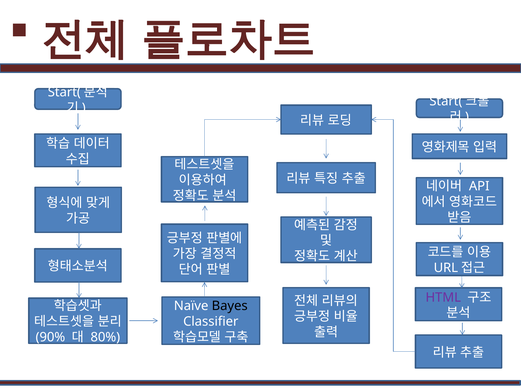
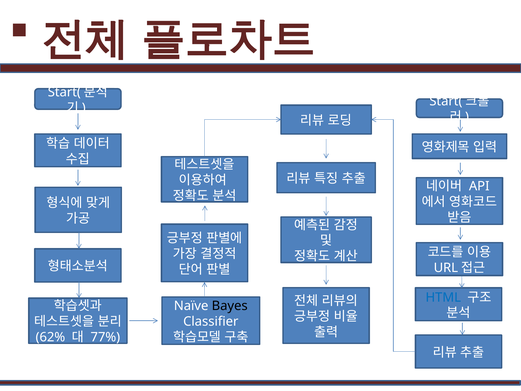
HTML colour: purple -> blue
90%: 90% -> 62%
80%: 80% -> 77%
